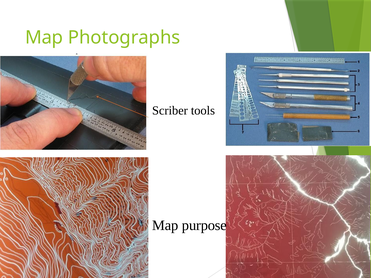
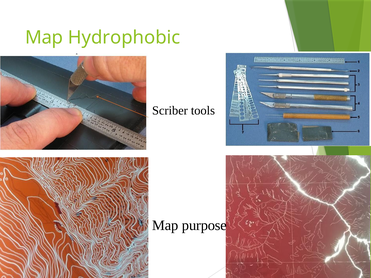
Photographs: Photographs -> Hydrophobic
